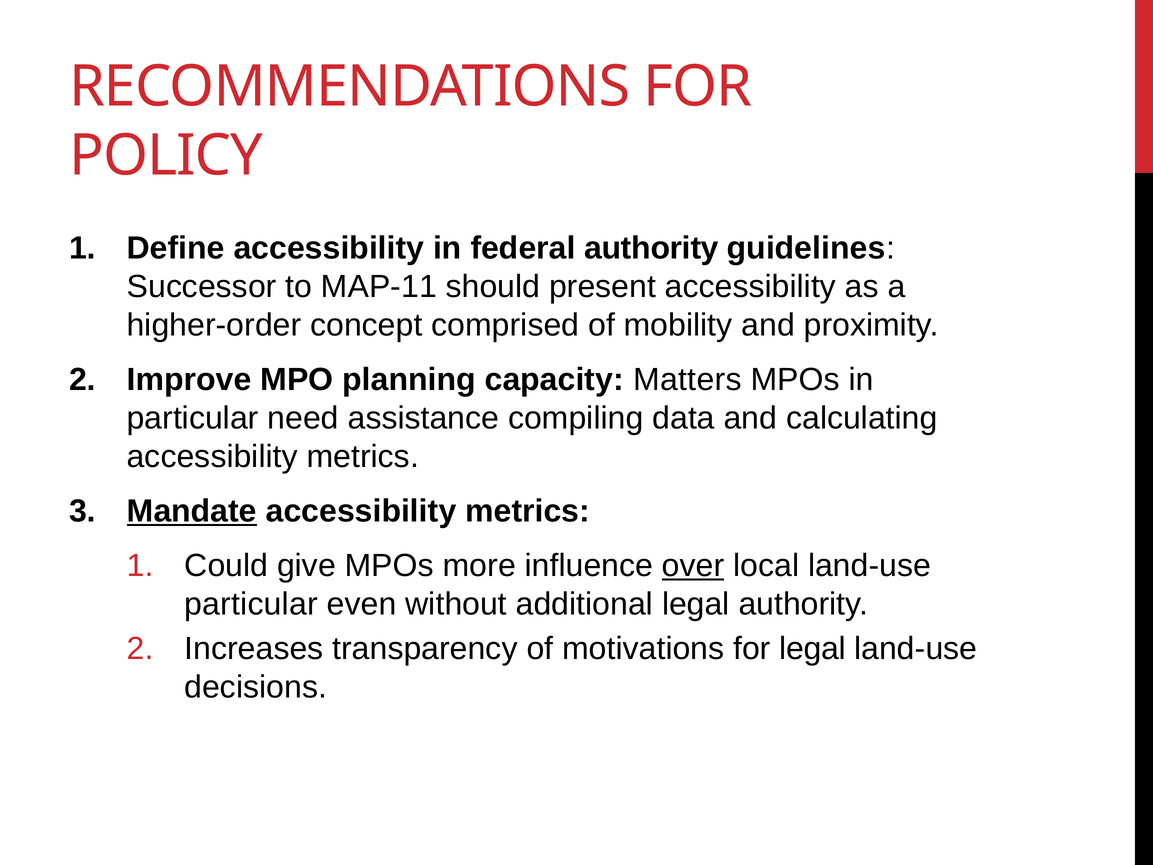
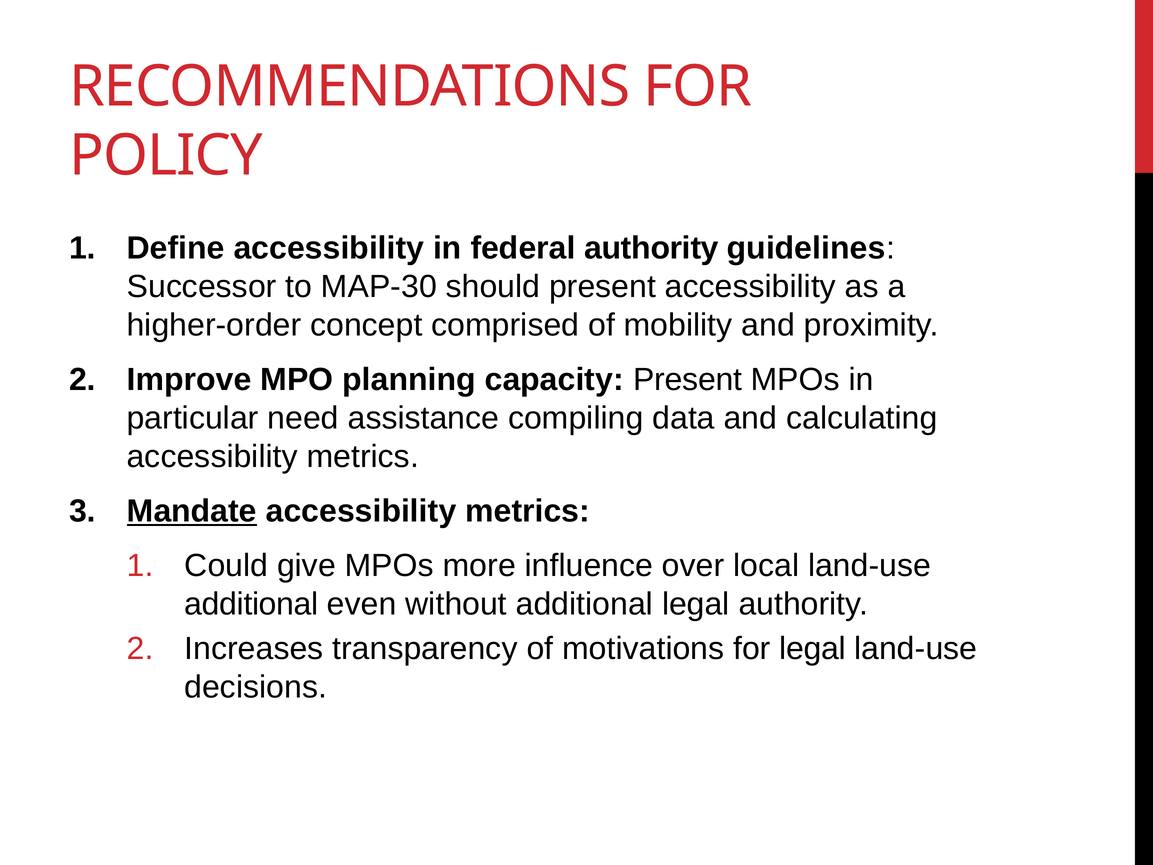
MAP-11: MAP-11 -> MAP-30
capacity Matters: Matters -> Present
over underline: present -> none
particular at (251, 604): particular -> additional
